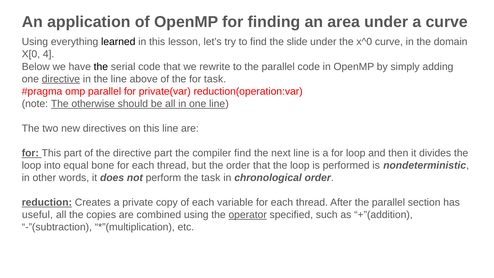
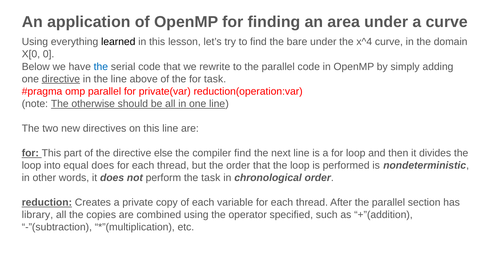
slide: slide -> bare
x^0: x^0 -> x^4
4: 4 -> 0
the at (101, 67) colour: black -> blue
directive part: part -> else
equal bone: bone -> does
useful: useful -> library
operator underline: present -> none
